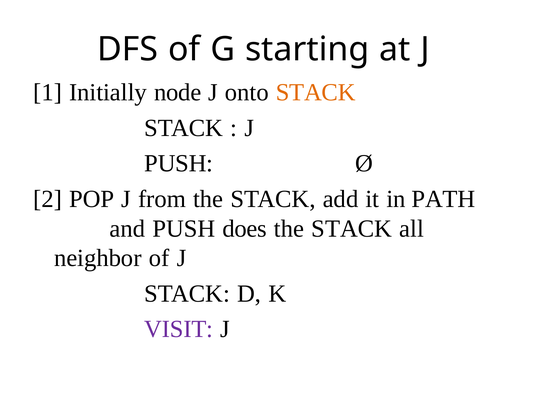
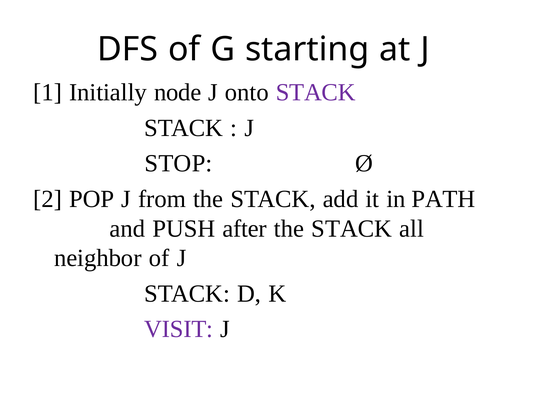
STACK at (316, 93) colour: orange -> purple
PUSH at (179, 164): PUSH -> STOP
does: does -> after
